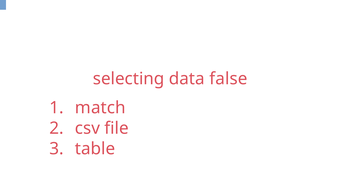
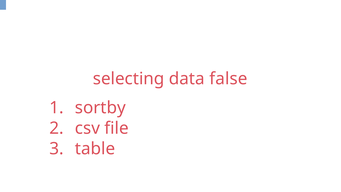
match: match -> sortby
